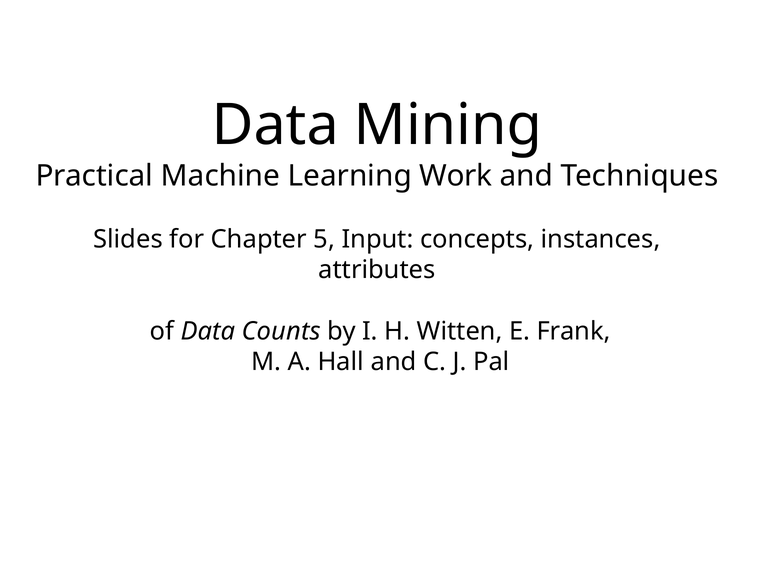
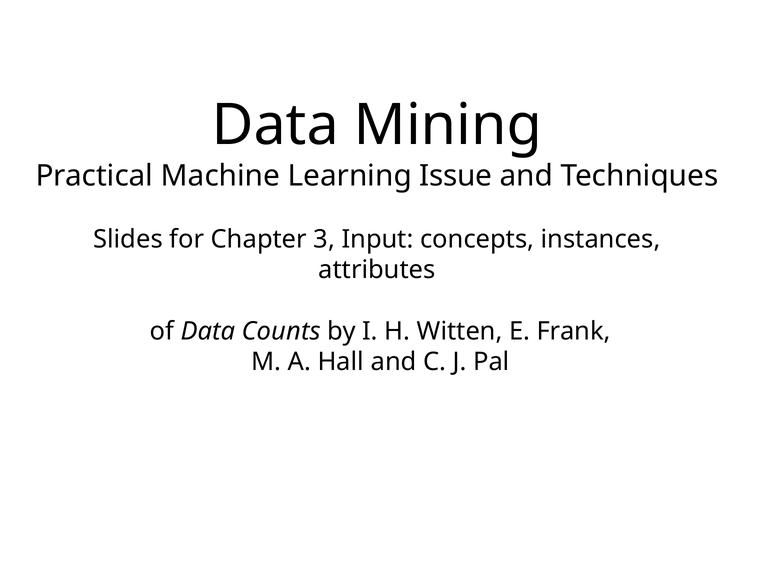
Work: Work -> Issue
5: 5 -> 3
